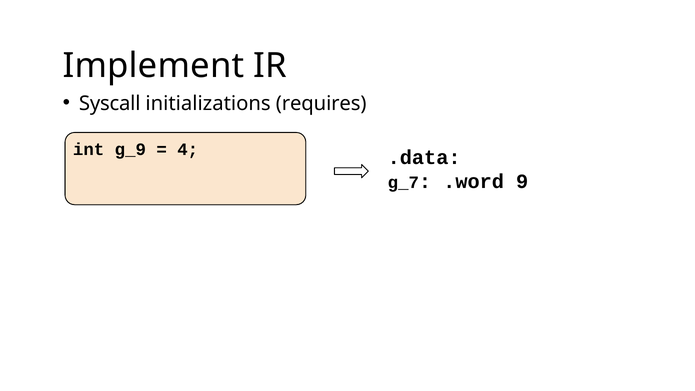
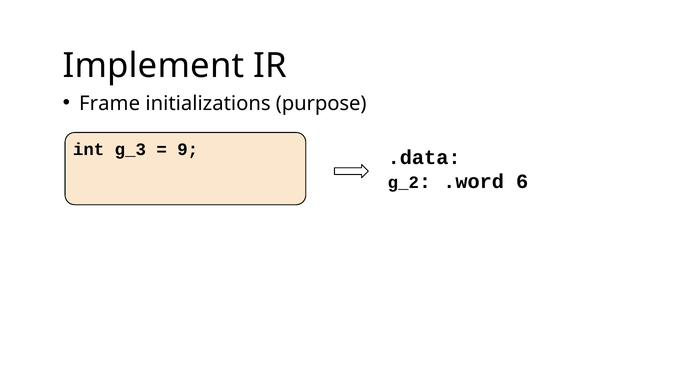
Syscall: Syscall -> Frame
requires: requires -> purpose
g_9: g_9 -> g_3
4: 4 -> 9
g_7: g_7 -> g_2
9: 9 -> 6
